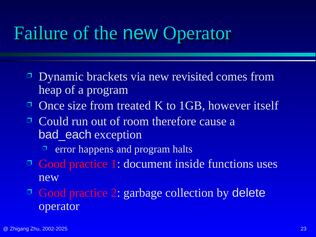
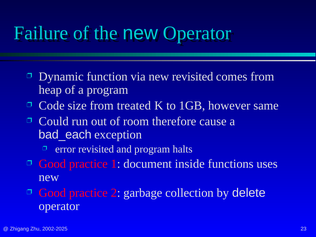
brackets: brackets -> function
Once: Once -> Code
itself: itself -> same
error happens: happens -> revisited
